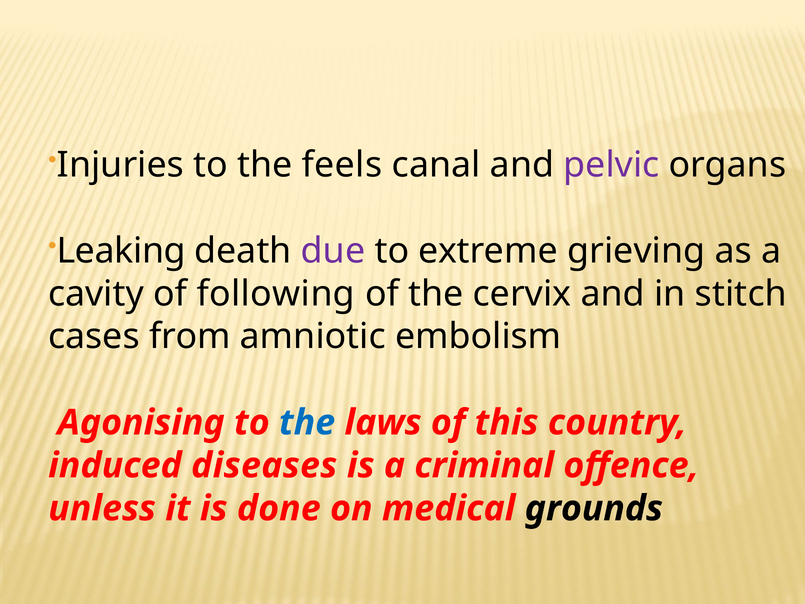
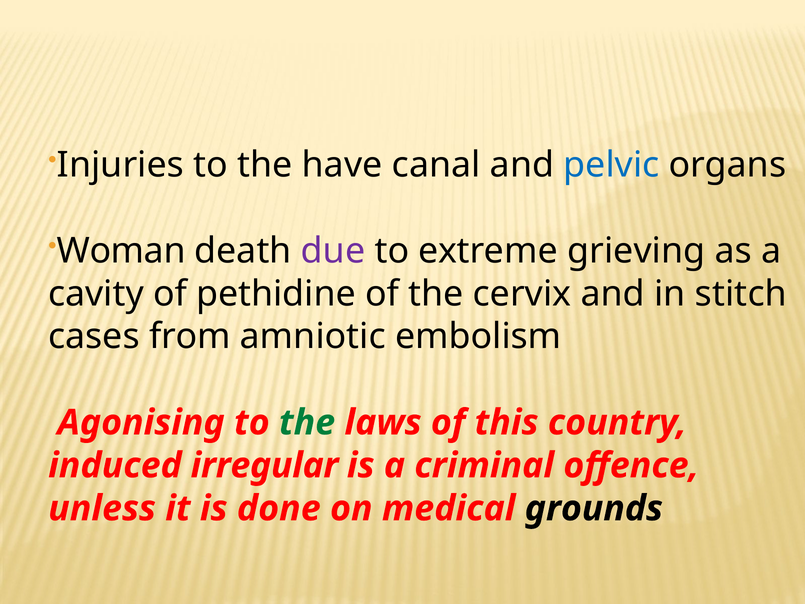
feels: feels -> have
pelvic colour: purple -> blue
Leaking: Leaking -> Woman
following: following -> pethidine
the at (307, 422) colour: blue -> green
diseases: diseases -> irregular
